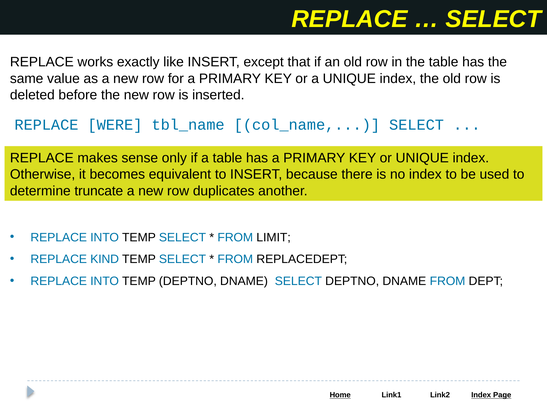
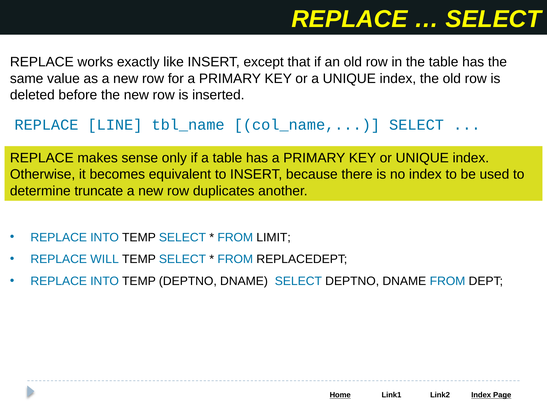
WERE: WERE -> LINE
KIND: KIND -> WILL
